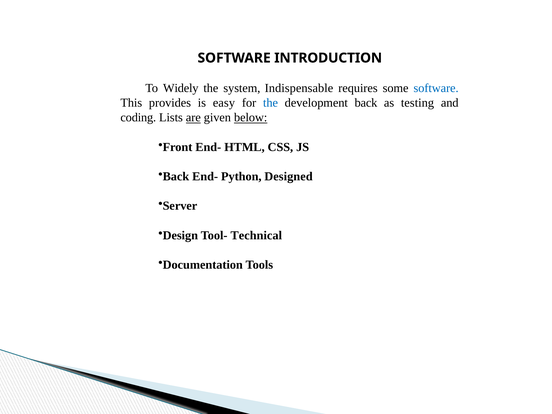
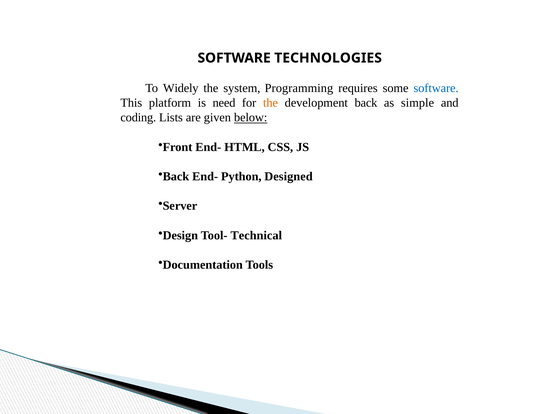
INTRODUCTION: INTRODUCTION -> TECHNOLOGIES
Indispensable: Indispensable -> Programming
provides: provides -> platform
easy: easy -> need
the at (271, 103) colour: blue -> orange
testing: testing -> simple
are underline: present -> none
